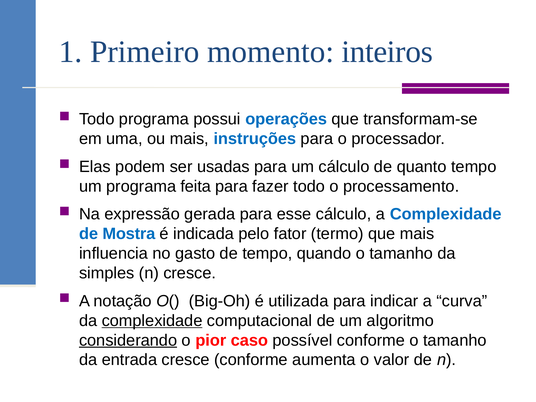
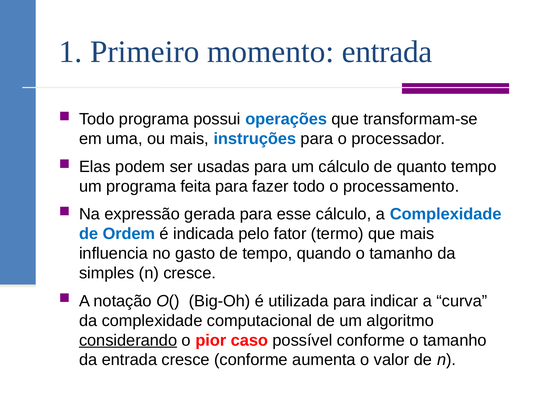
momento inteiros: inteiros -> entrada
Mostra: Mostra -> Ordem
complexidade at (152, 321) underline: present -> none
